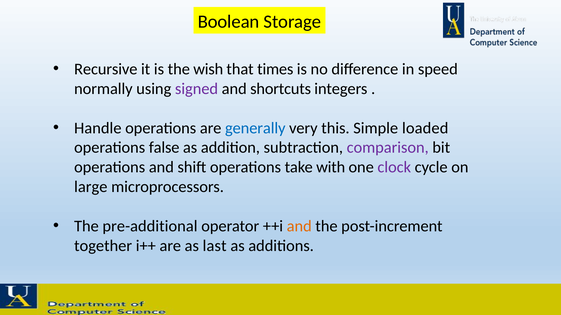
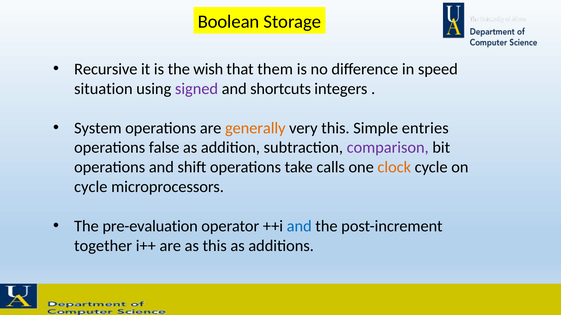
times: times -> them
normally: normally -> situation
Handle: Handle -> System
generally colour: blue -> orange
loaded: loaded -> entries
with: with -> calls
clock colour: purple -> orange
large at (91, 187): large -> cycle
pre-additional: pre-additional -> pre-evaluation
and at (299, 226) colour: orange -> blue
as last: last -> this
